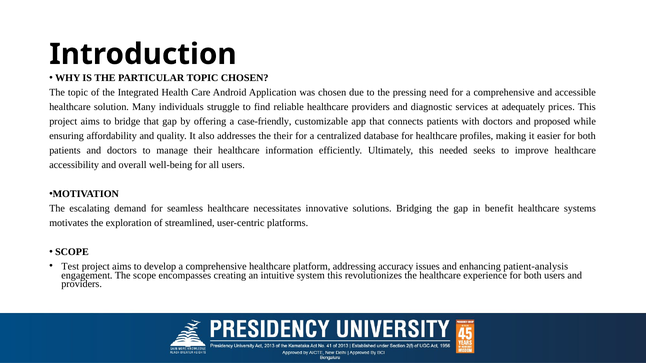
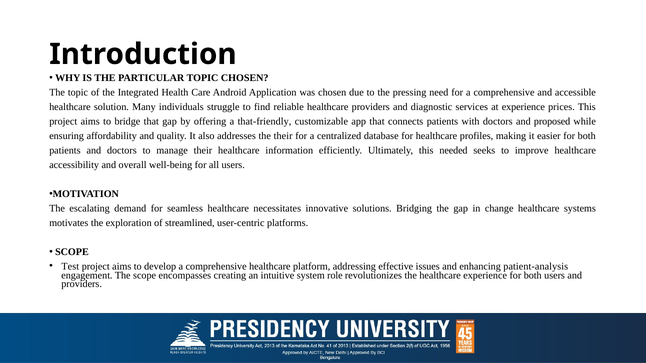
at adequately: adequately -> experience
case-friendly: case-friendly -> that-friendly
benefit: benefit -> change
accuracy: accuracy -> effective
system this: this -> role
